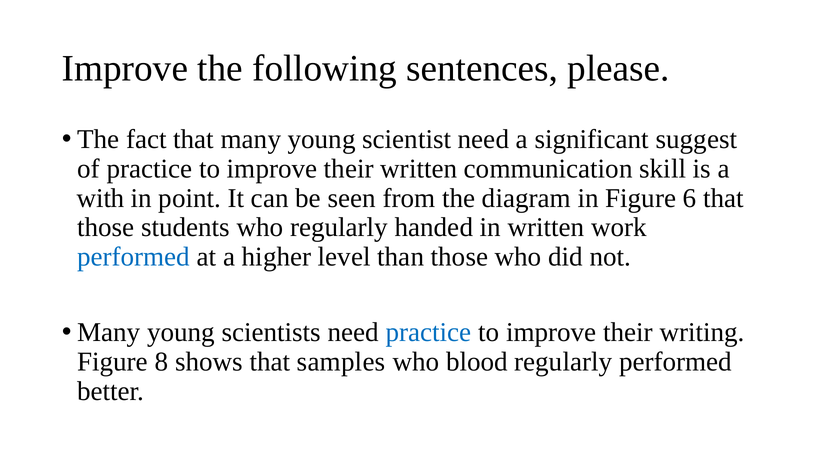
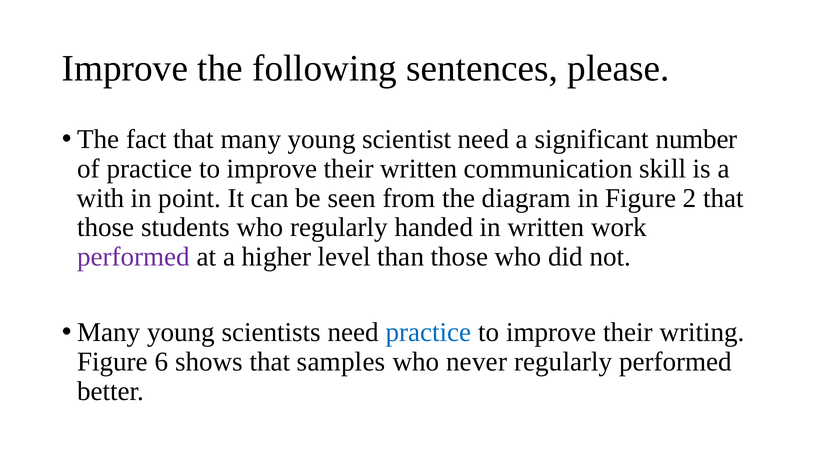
suggest: suggest -> number
6: 6 -> 2
performed at (134, 256) colour: blue -> purple
8: 8 -> 6
blood: blood -> never
